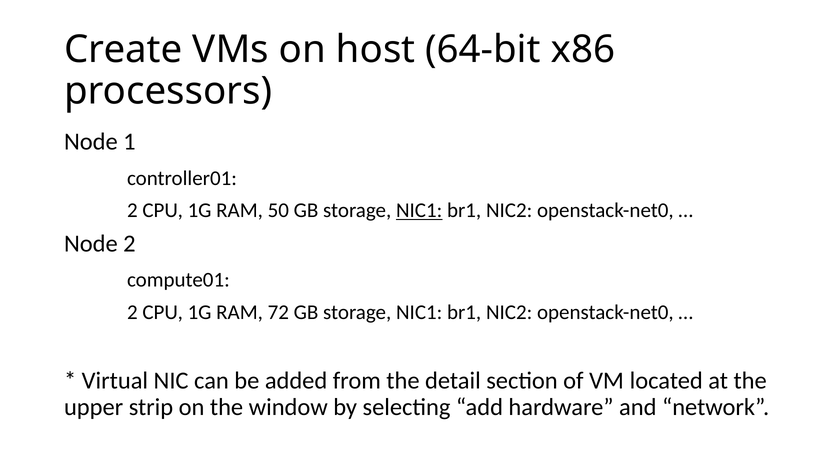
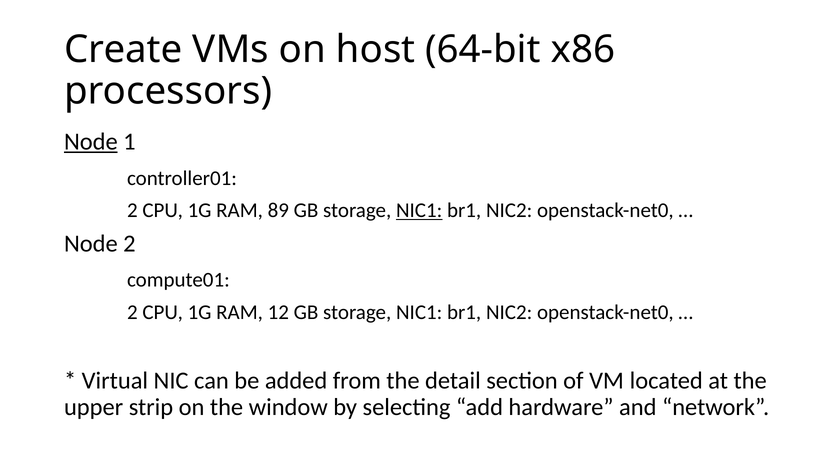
Node at (91, 142) underline: none -> present
50: 50 -> 89
72: 72 -> 12
